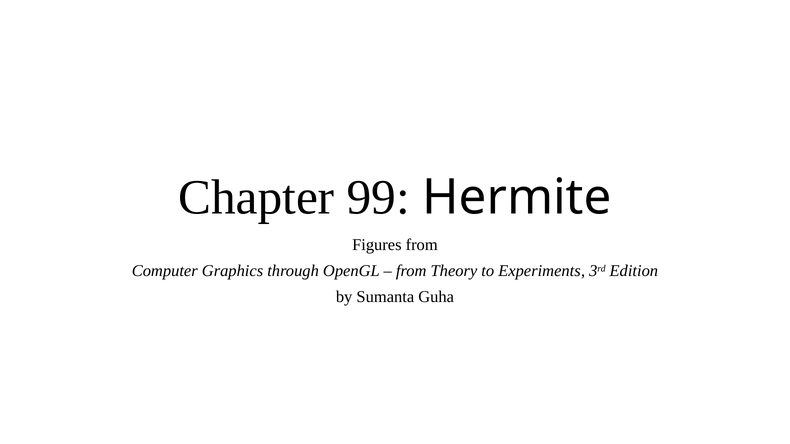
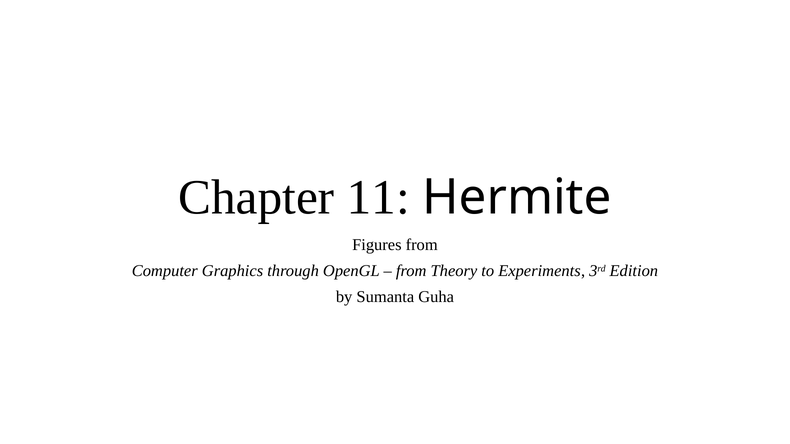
99: 99 -> 11
